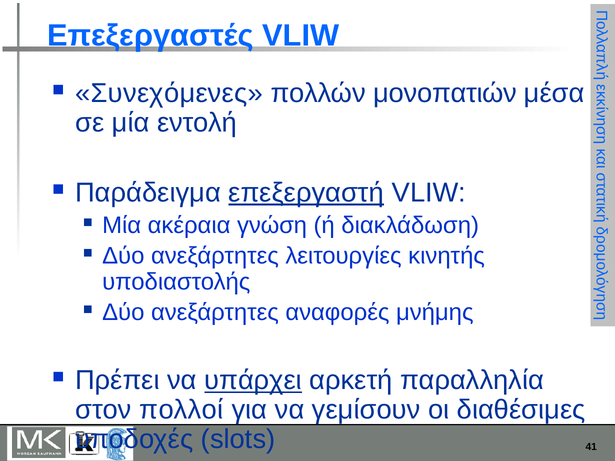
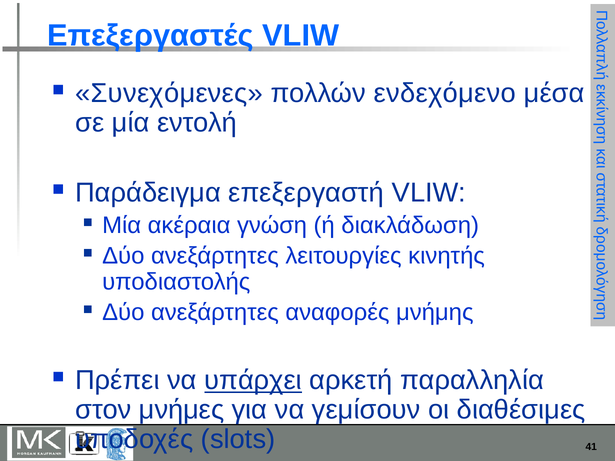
μονοπατιών: μονοπατιών -> ενδεχόμενο
επεξεργαστή underline: present -> none
πολλοί: πολλοί -> μνήμες
